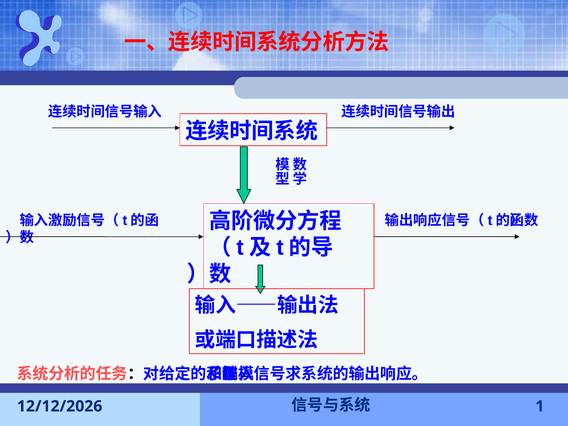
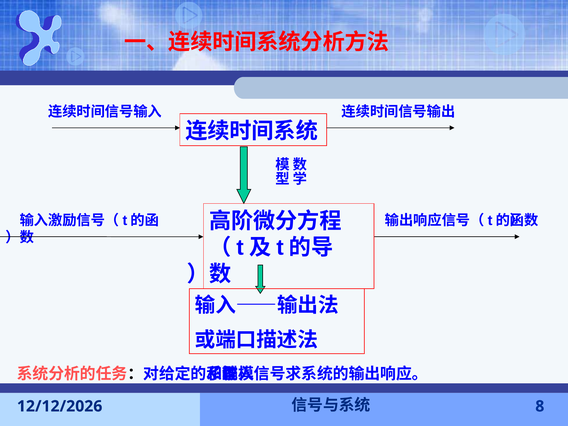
1: 1 -> 8
